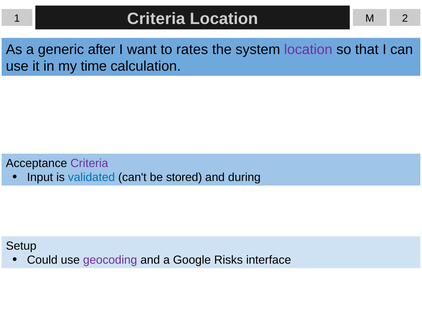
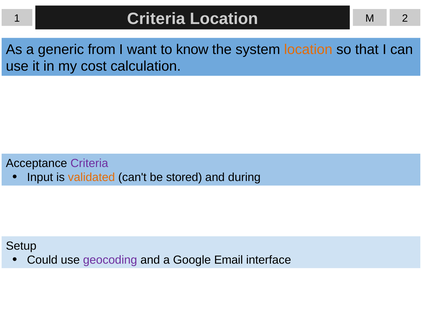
after: after -> from
rates: rates -> know
location at (308, 49) colour: purple -> orange
time: time -> cost
validated colour: blue -> orange
Risks: Risks -> Email
